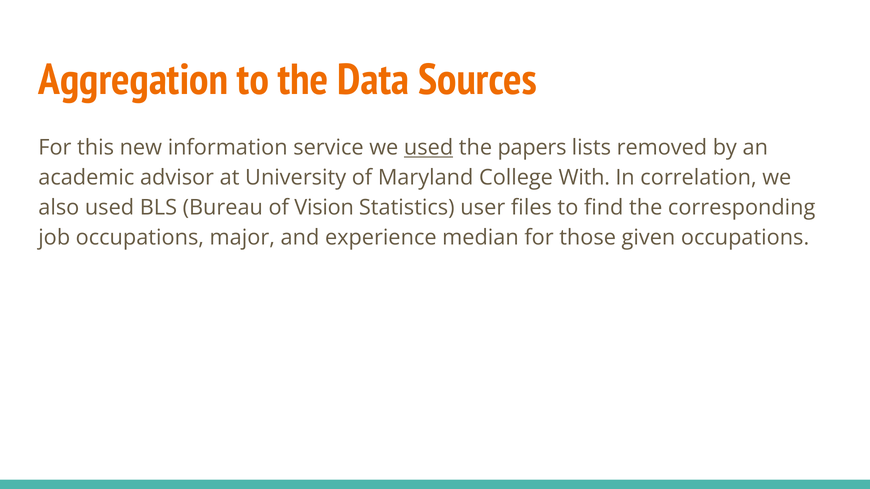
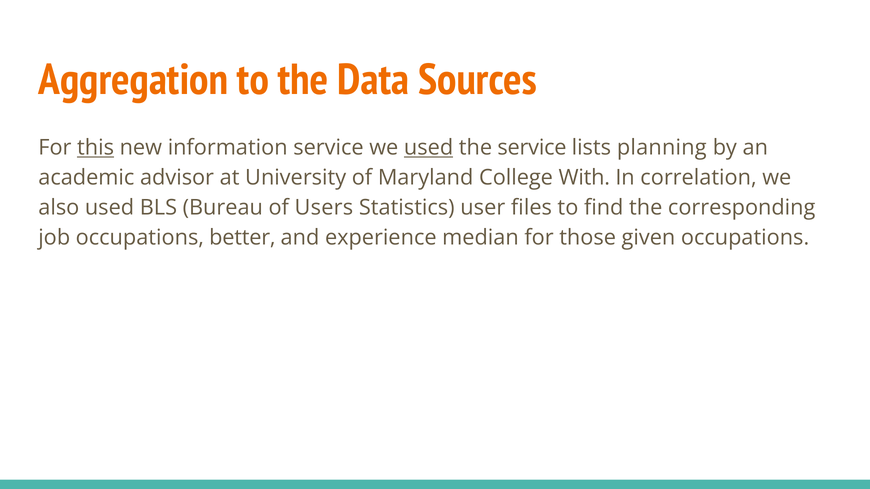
this underline: none -> present
the papers: papers -> service
removed: removed -> planning
Vision: Vision -> Users
major: major -> better
